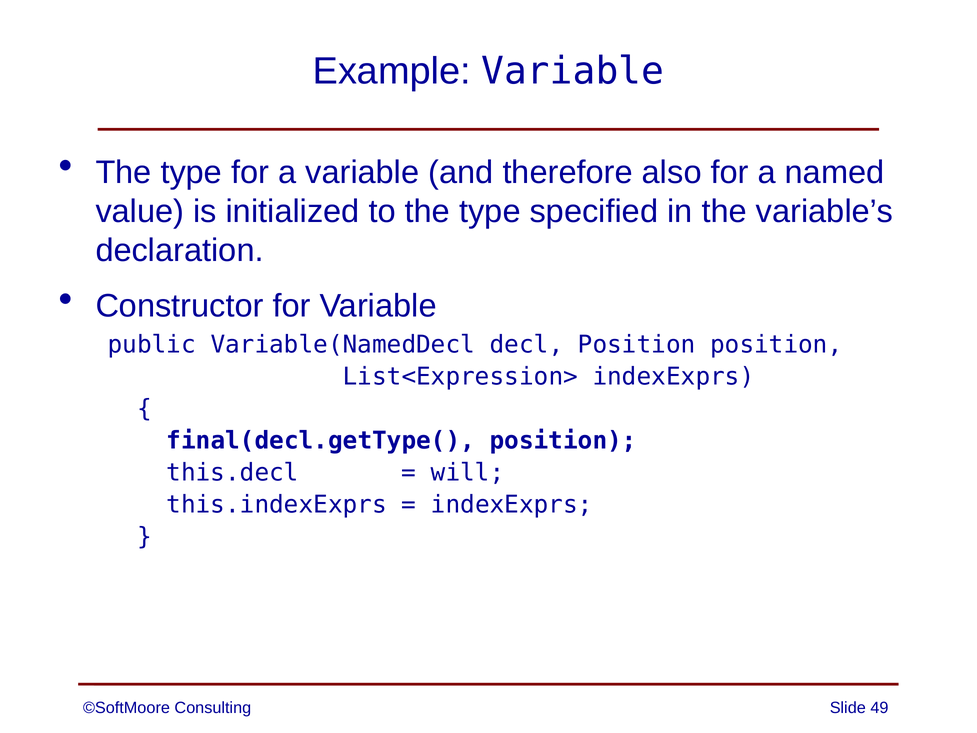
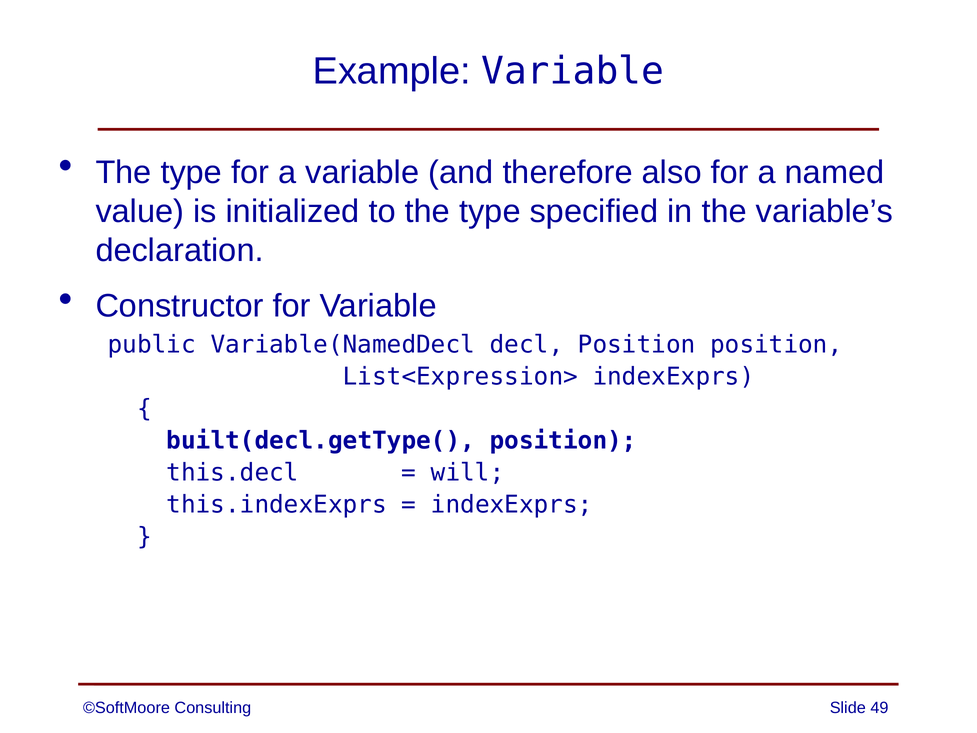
final(decl.getType(: final(decl.getType( -> built(decl.getType(
